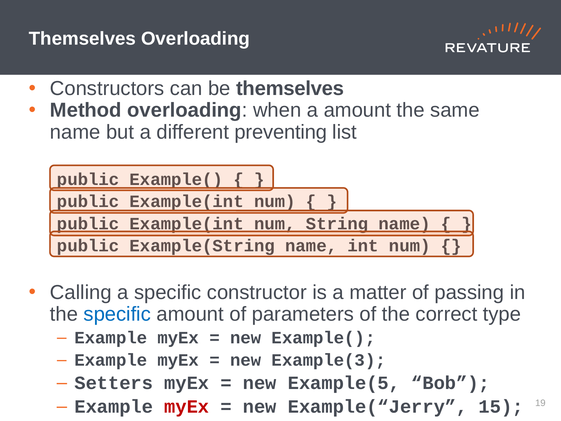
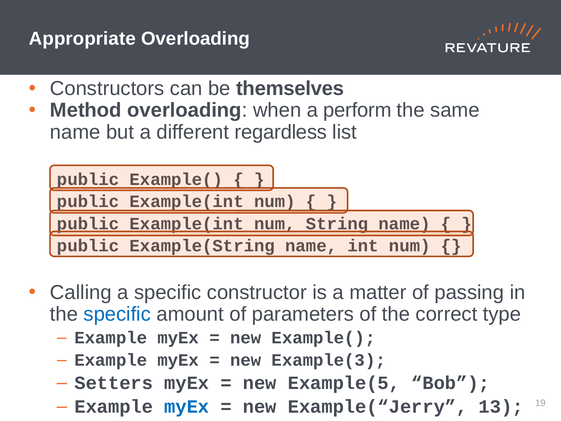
Themselves at (82, 39): Themselves -> Appropriate
a amount: amount -> perform
preventing: preventing -> regardless
myEx at (187, 406) colour: red -> blue
15: 15 -> 13
